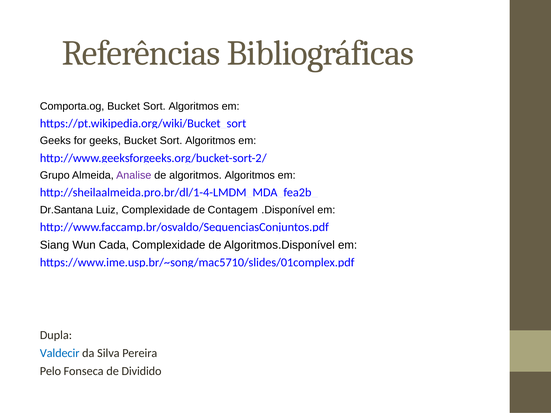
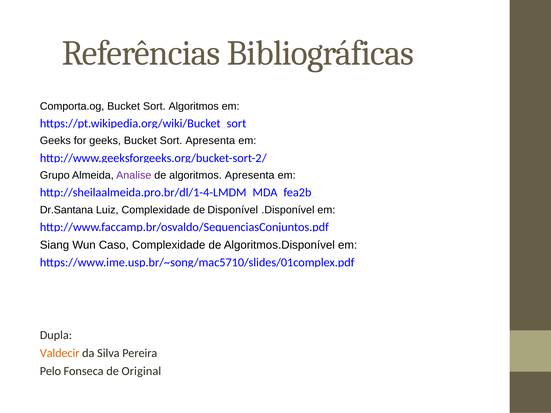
geeks Bucket Sort Algoritmos: Algoritmos -> Apresenta
algoritmos Algoritmos: Algoritmos -> Apresenta
Contagem: Contagem -> Disponível
Cada: Cada -> Caso
Valdecir colour: blue -> orange
Dividido: Dividido -> Original
